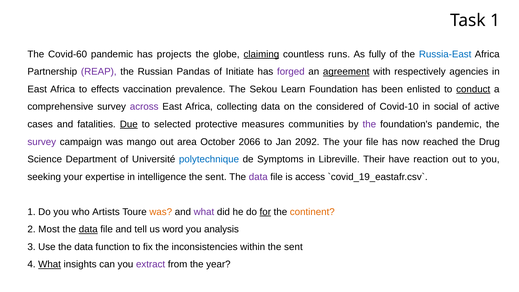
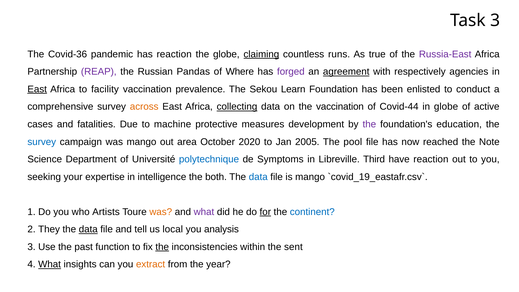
Task 1: 1 -> 3
Covid-60: Covid-60 -> Covid-36
has projects: projects -> reaction
fully: fully -> true
Russia-East colour: blue -> purple
Initiate: Initiate -> Where
East at (37, 89) underline: none -> present
effects: effects -> facility
conduct underline: present -> none
across colour: purple -> orange
collecting underline: none -> present
the considered: considered -> vaccination
Covid-10: Covid-10 -> Covid-44
in social: social -> globe
Due underline: present -> none
selected: selected -> machine
communities: communities -> development
foundation's pandemic: pandemic -> education
survey at (42, 142) colour: purple -> blue
2066: 2066 -> 2020
2092: 2092 -> 2005
The your: your -> pool
Drug: Drug -> Note
Their: Their -> Third
sent at (216, 177): sent -> both
data at (258, 177) colour: purple -> blue
is access: access -> mango
continent colour: orange -> blue
Most: Most -> They
word: word -> local
Use the data: data -> past
the at (162, 247) underline: none -> present
extract colour: purple -> orange
